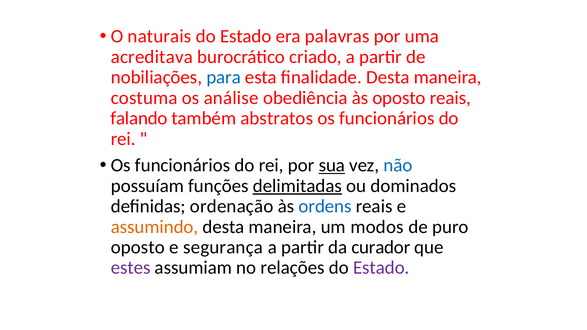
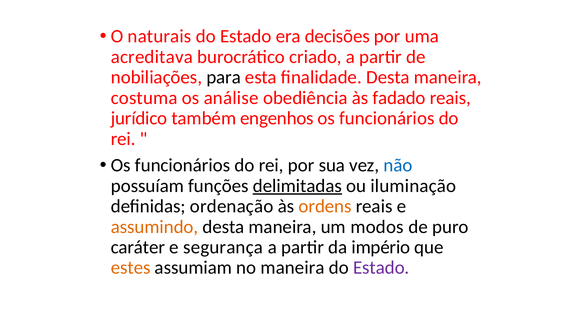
palavras: palavras -> decisões
para colour: blue -> black
às oposto: oposto -> fadado
falando: falando -> jurídico
abstratos: abstratos -> engenhos
sua underline: present -> none
dominados: dominados -> iluminação
ordens colour: blue -> orange
oposto at (138, 247): oposto -> caráter
curador: curador -> império
estes colour: purple -> orange
no relações: relações -> maneira
